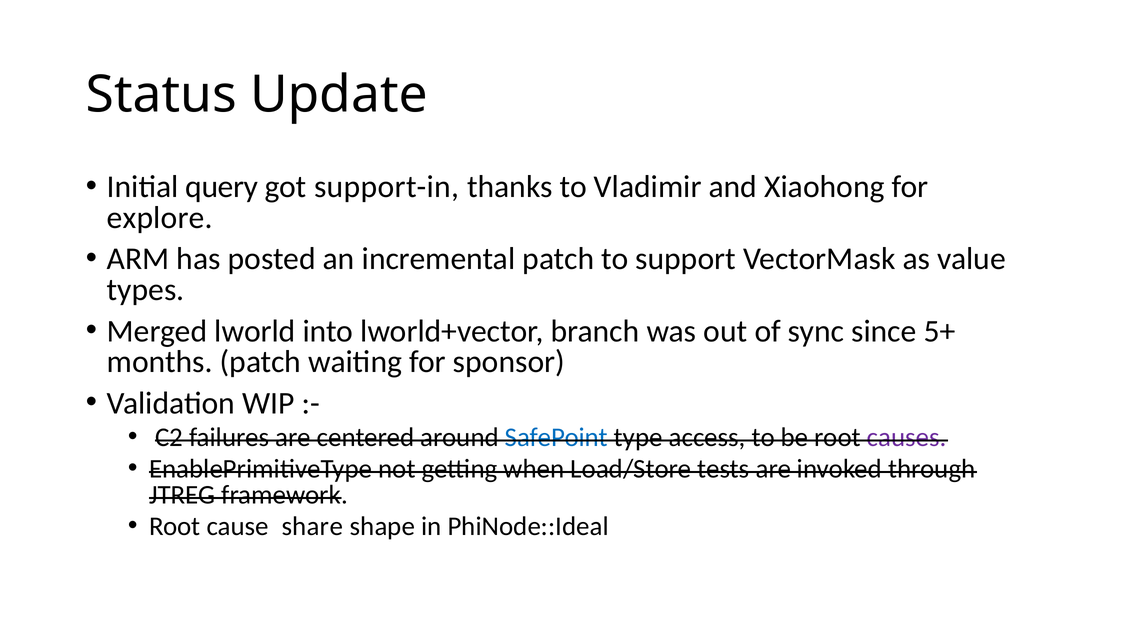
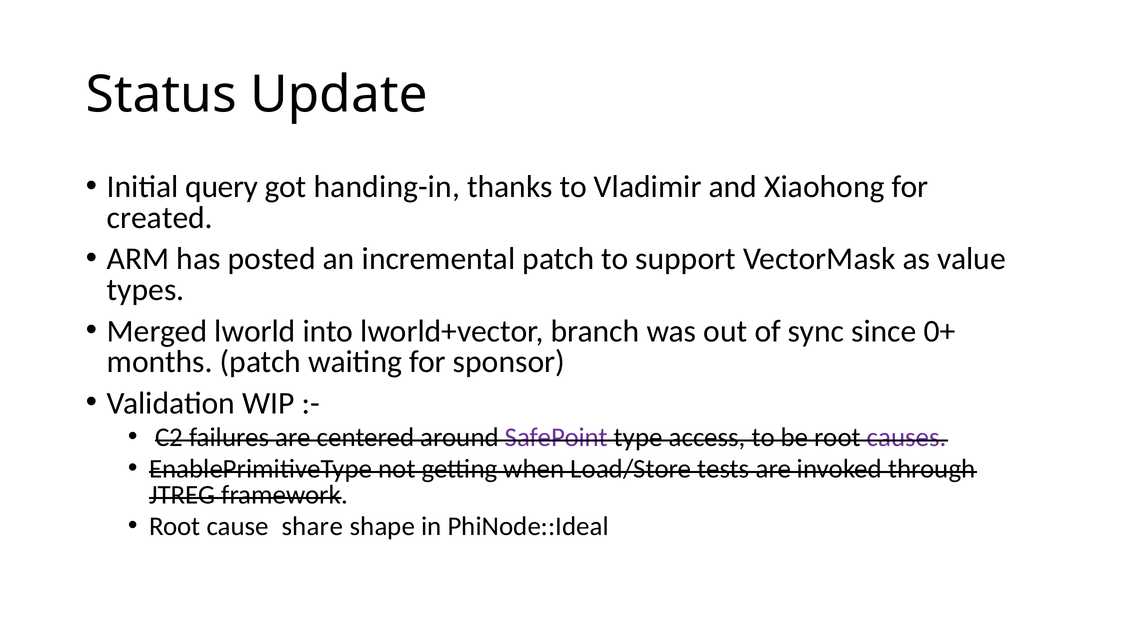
support-in: support-in -> handing-in
explore: explore -> created
5+: 5+ -> 0+
SafePoint colour: blue -> purple
